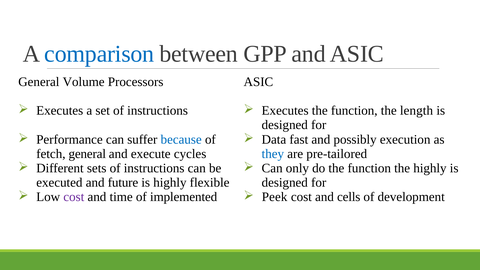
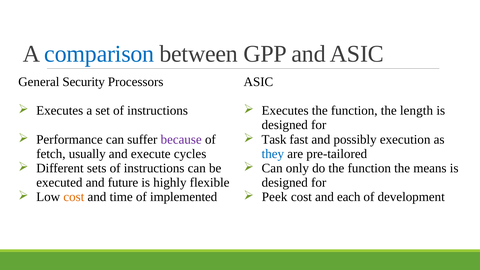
Volume: Volume -> Security
because colour: blue -> purple
Data: Data -> Task
fetch general: general -> usually
the highly: highly -> means
cost at (74, 197) colour: purple -> orange
cells: cells -> each
